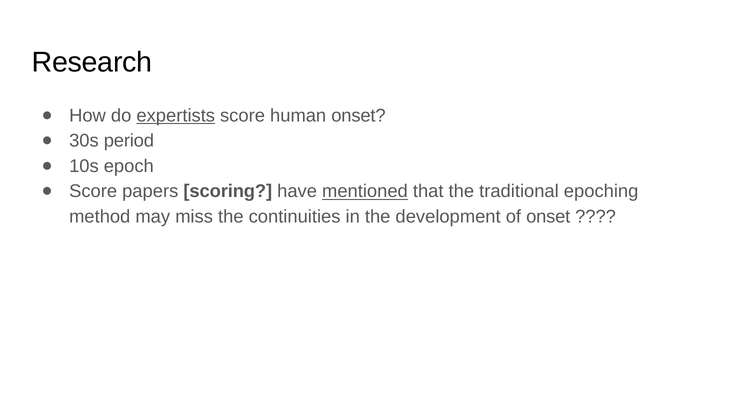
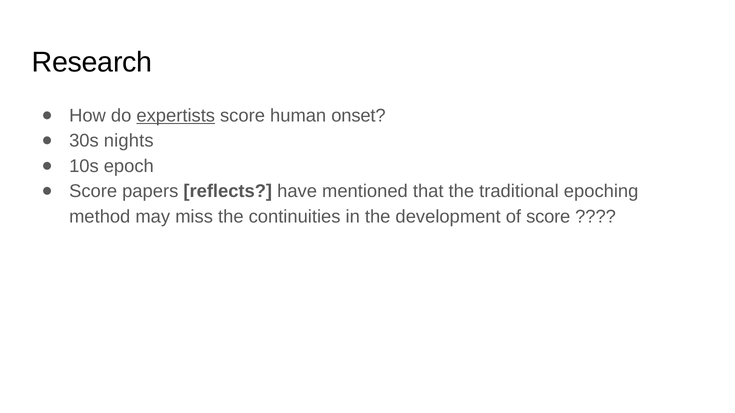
period: period -> nights
scoring: scoring -> reflects
mentioned underline: present -> none
of onset: onset -> score
